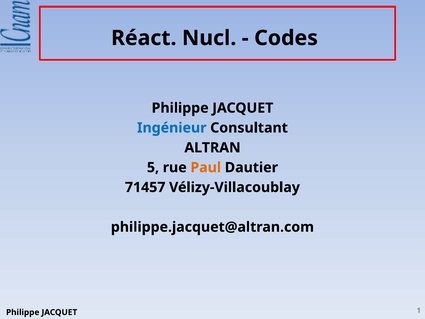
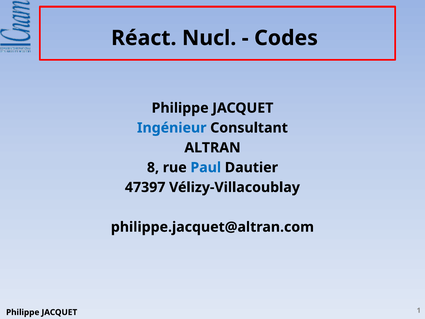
5: 5 -> 8
Paul colour: orange -> blue
71457: 71457 -> 47397
